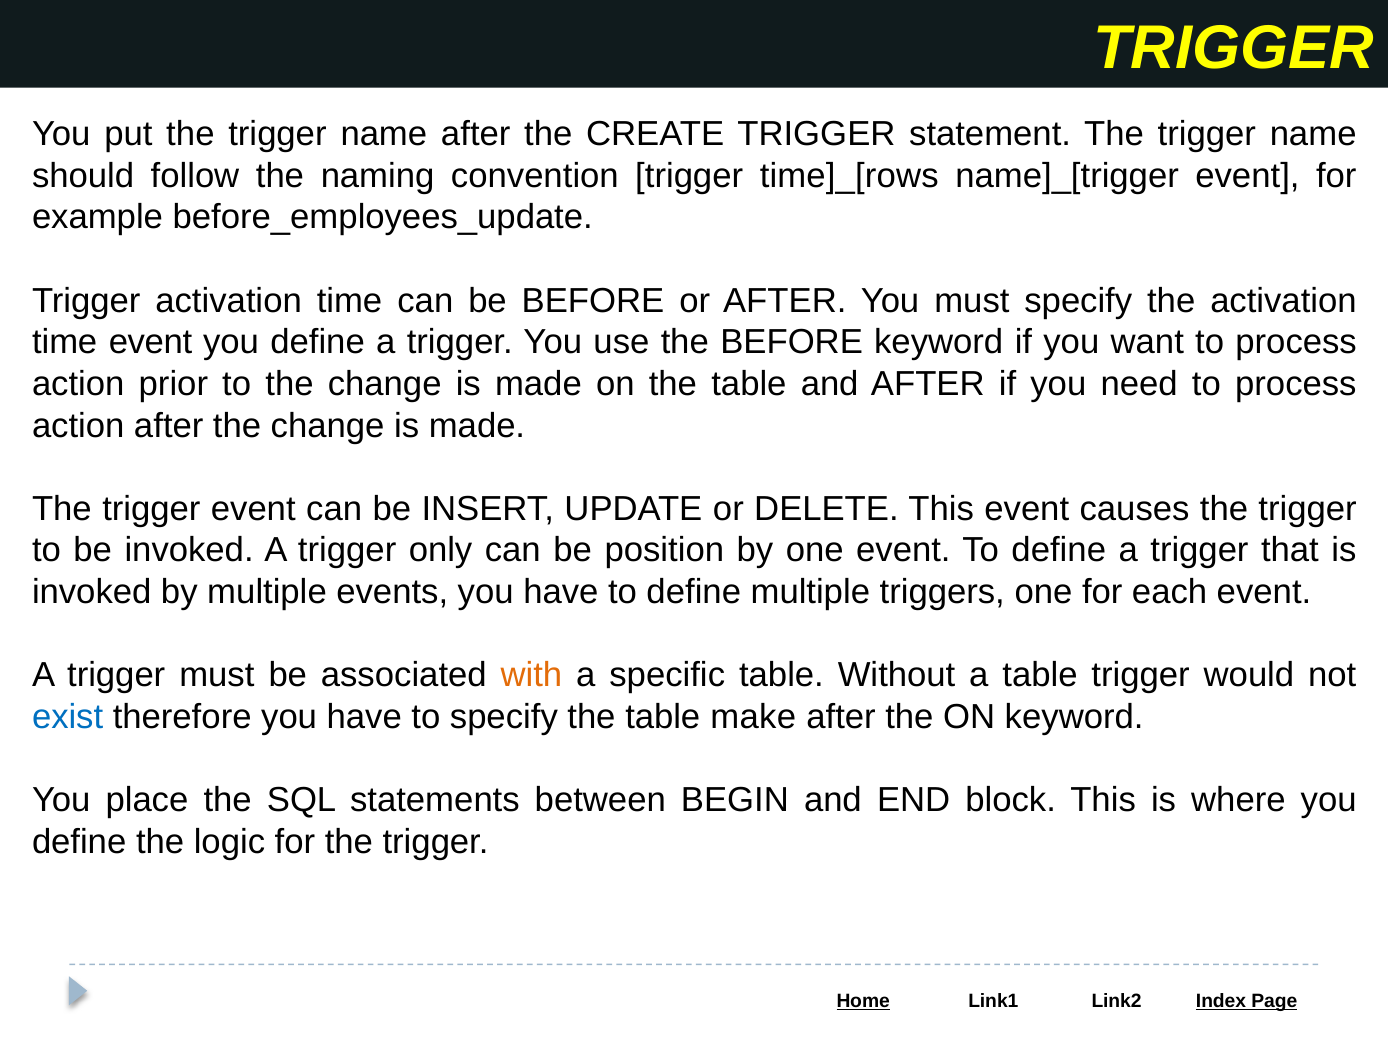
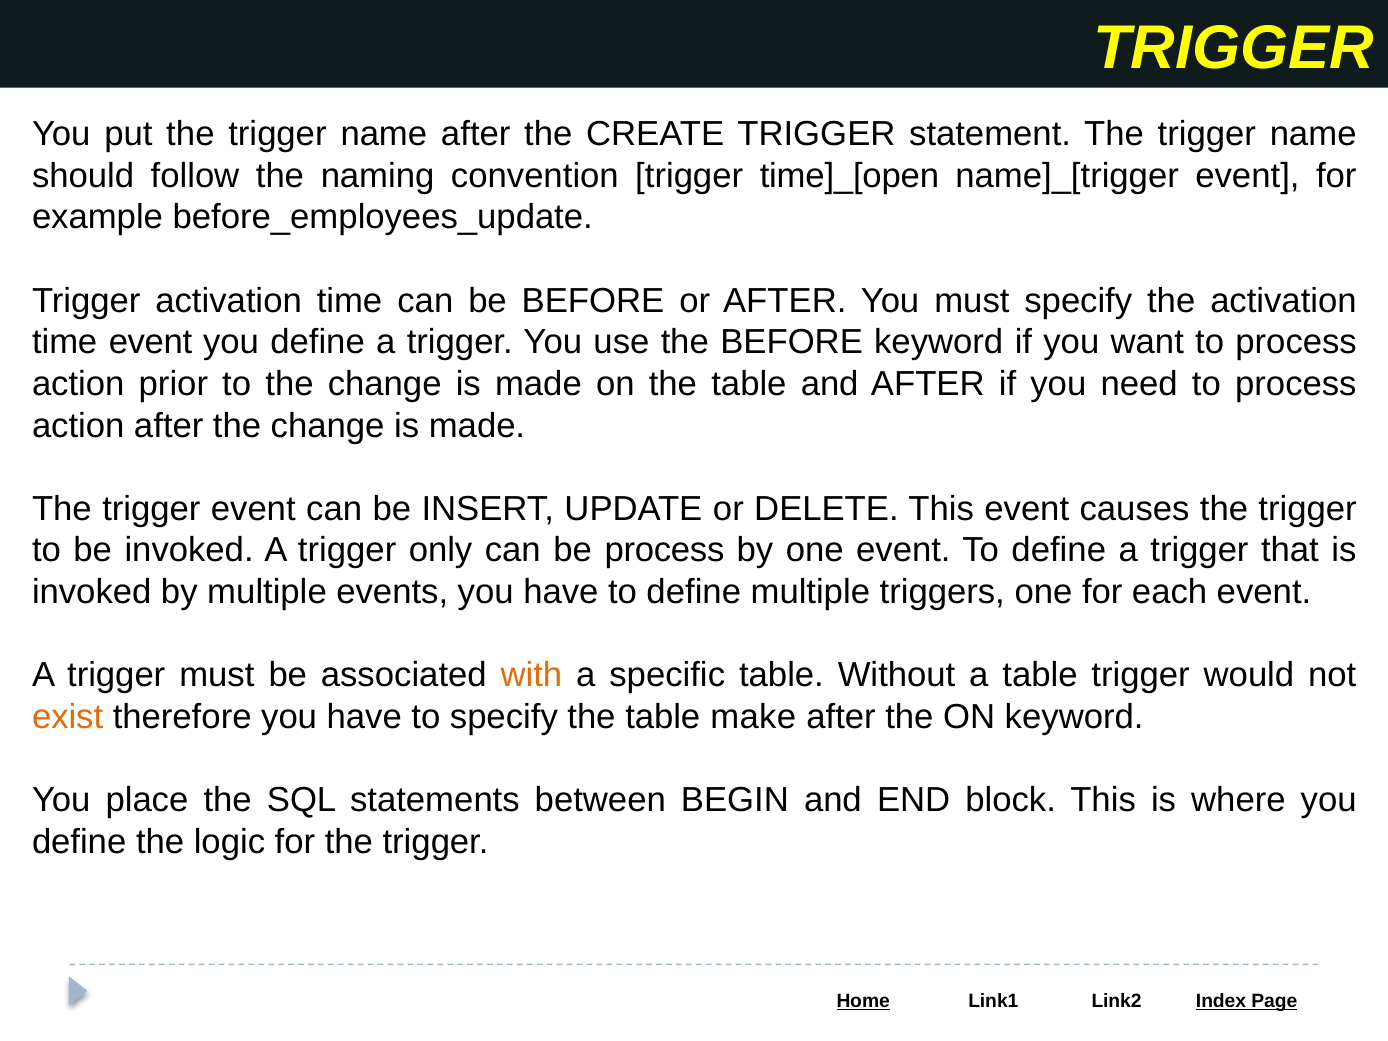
time]_[rows: time]_[rows -> time]_[open
be position: position -> process
exist colour: blue -> orange
